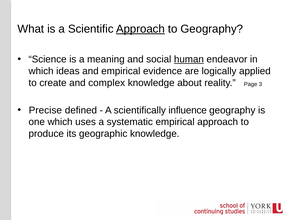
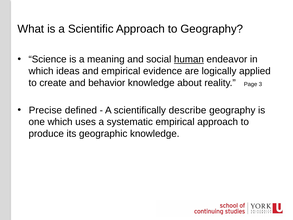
Approach at (140, 29) underline: present -> none
complex: complex -> behavior
influence: influence -> describe
